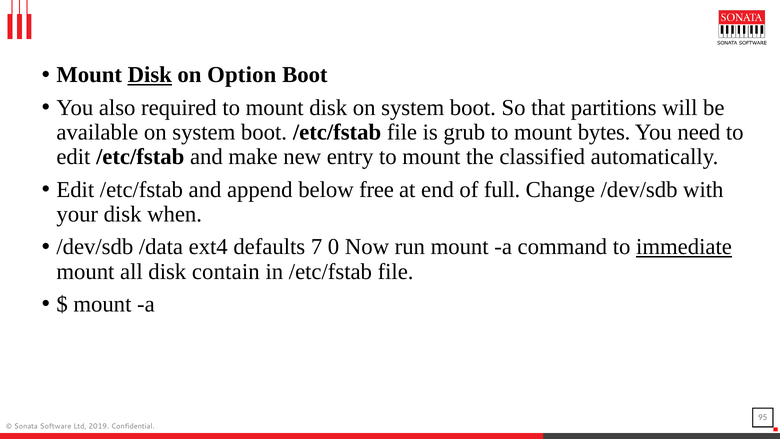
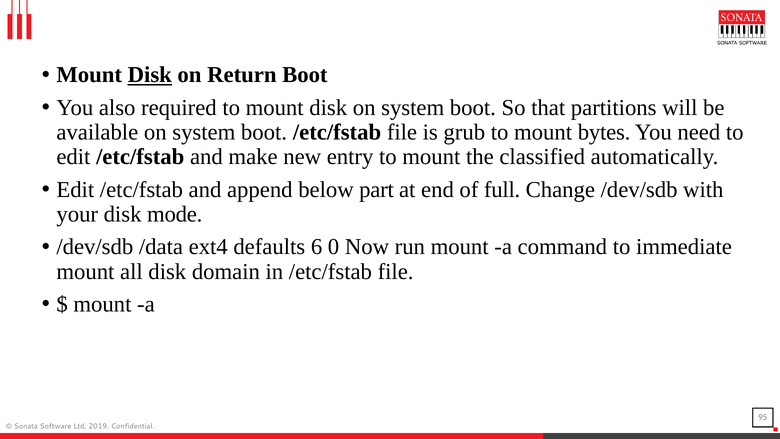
Option: Option -> Return
free: free -> part
when: when -> mode
7: 7 -> 6
immediate underline: present -> none
contain: contain -> domain
